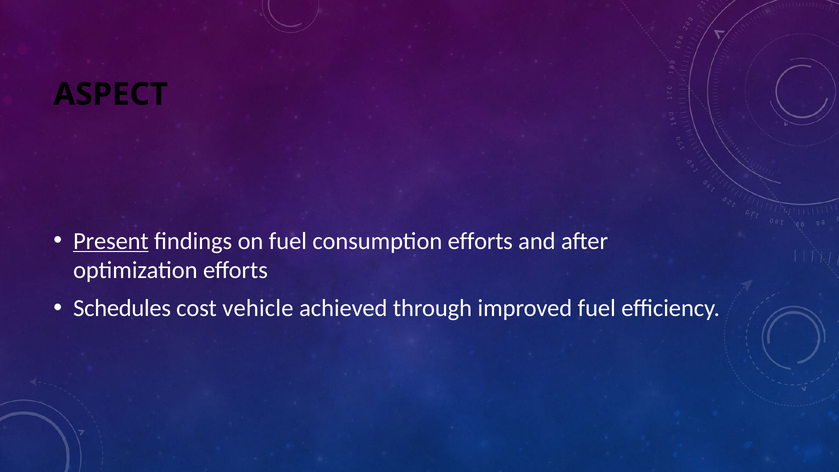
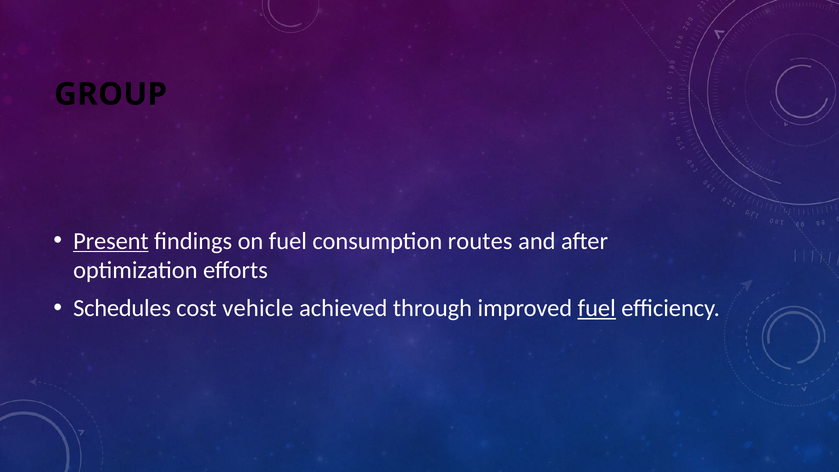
ASPECT: ASPECT -> GROUP
consumption efforts: efforts -> routes
fuel at (597, 308) underline: none -> present
